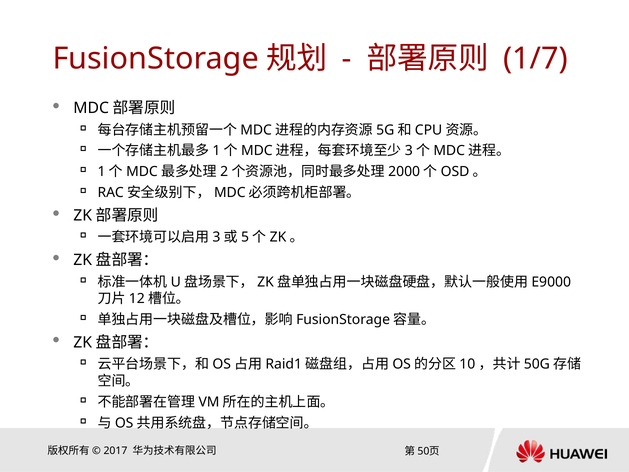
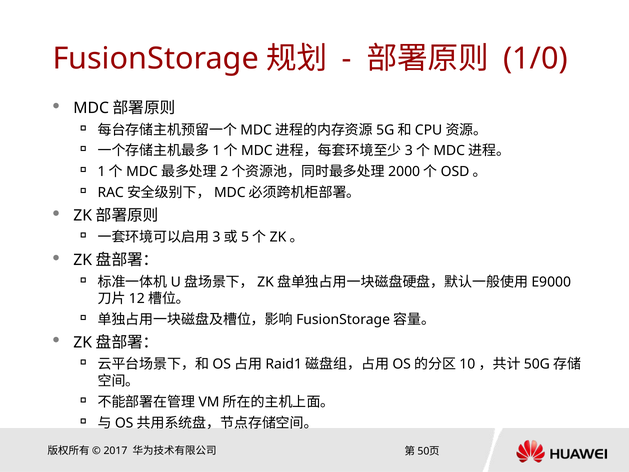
1/7: 1/7 -> 1/0
